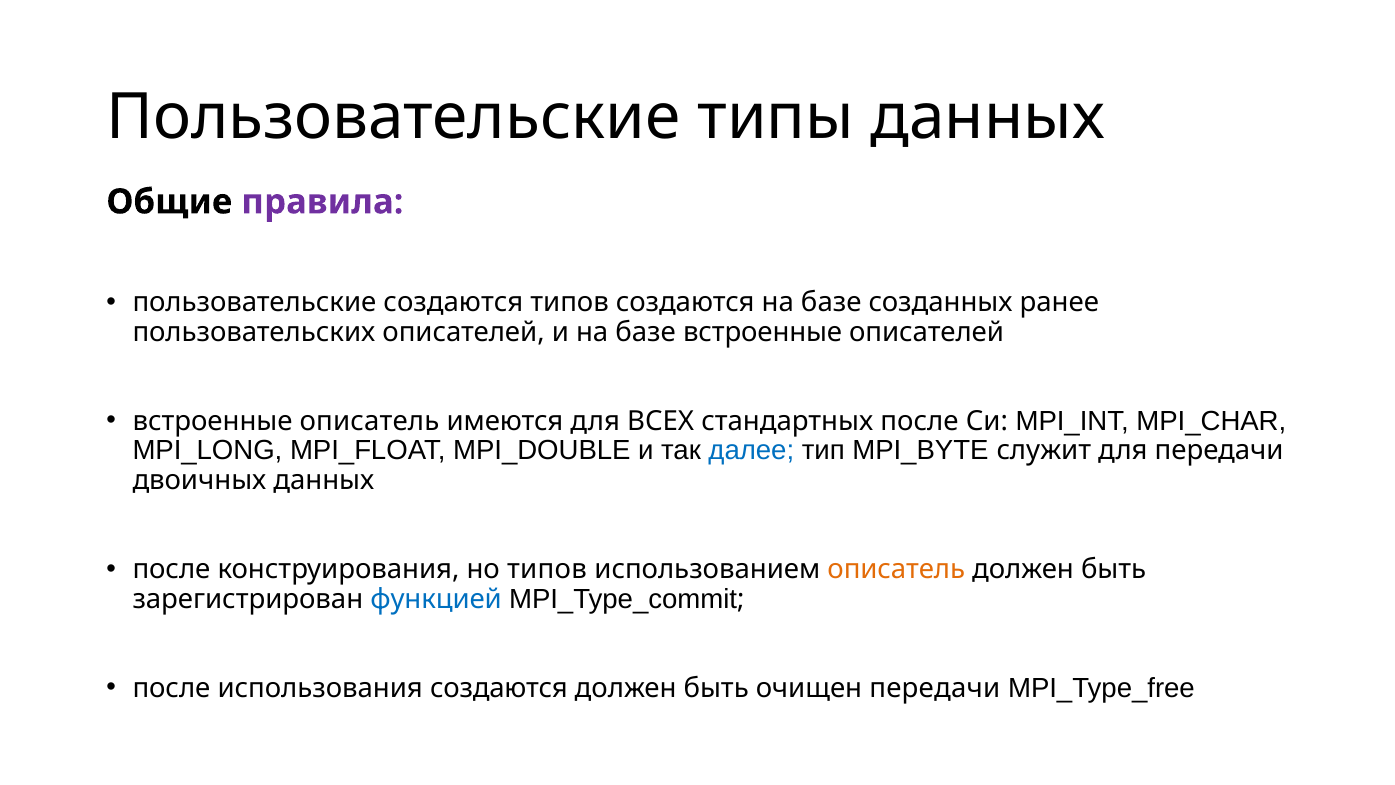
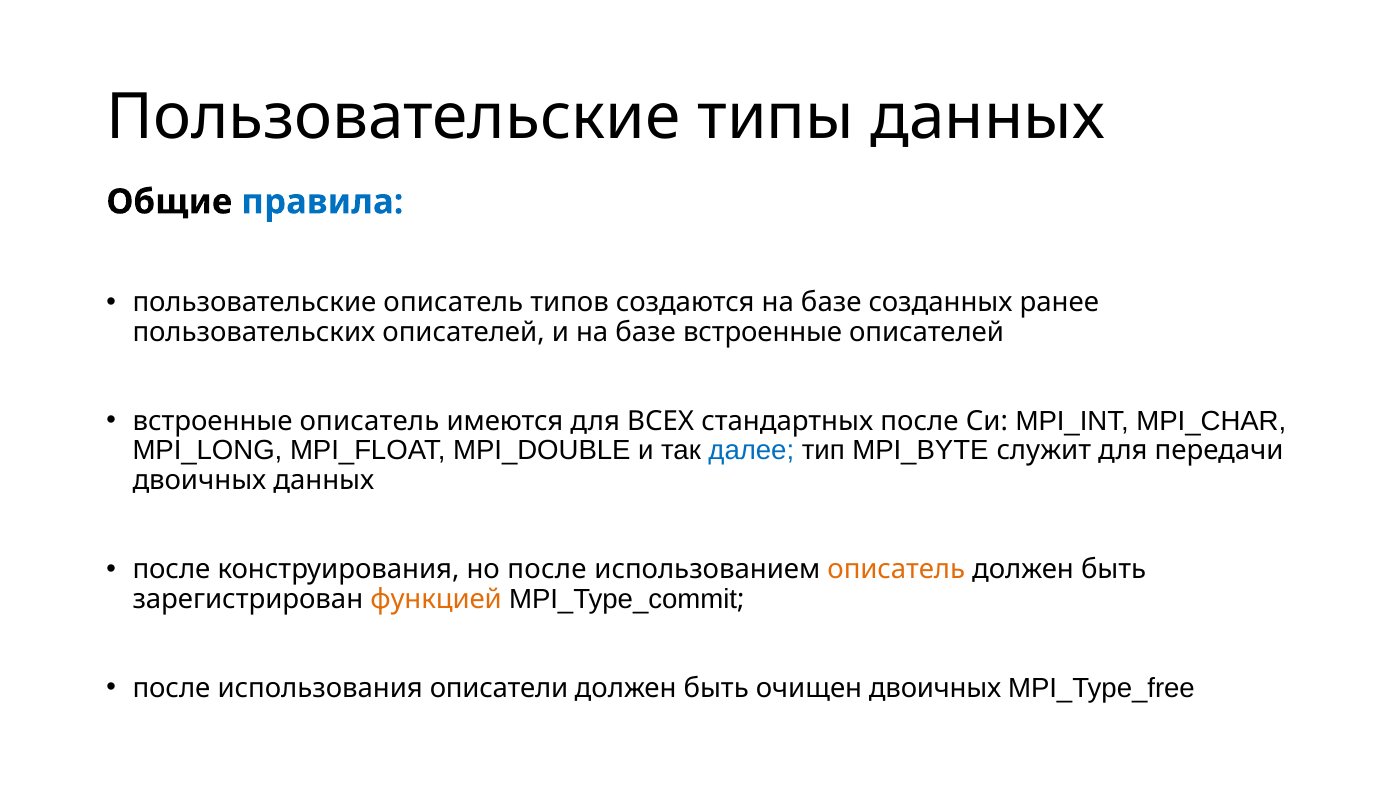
правила colour: purple -> blue
пользовательские создаются: создаются -> описатель
но типов: типов -> после
функцией colour: blue -> orange
использования создаются: создаются -> описатели
очищен передачи: передачи -> двоичных
